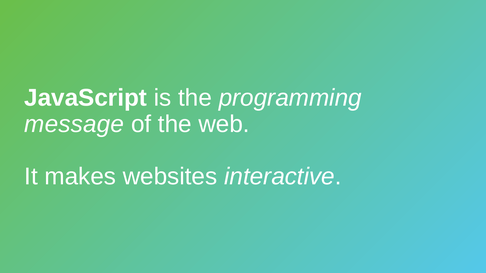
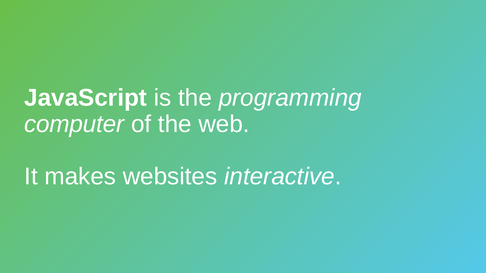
message: message -> computer
